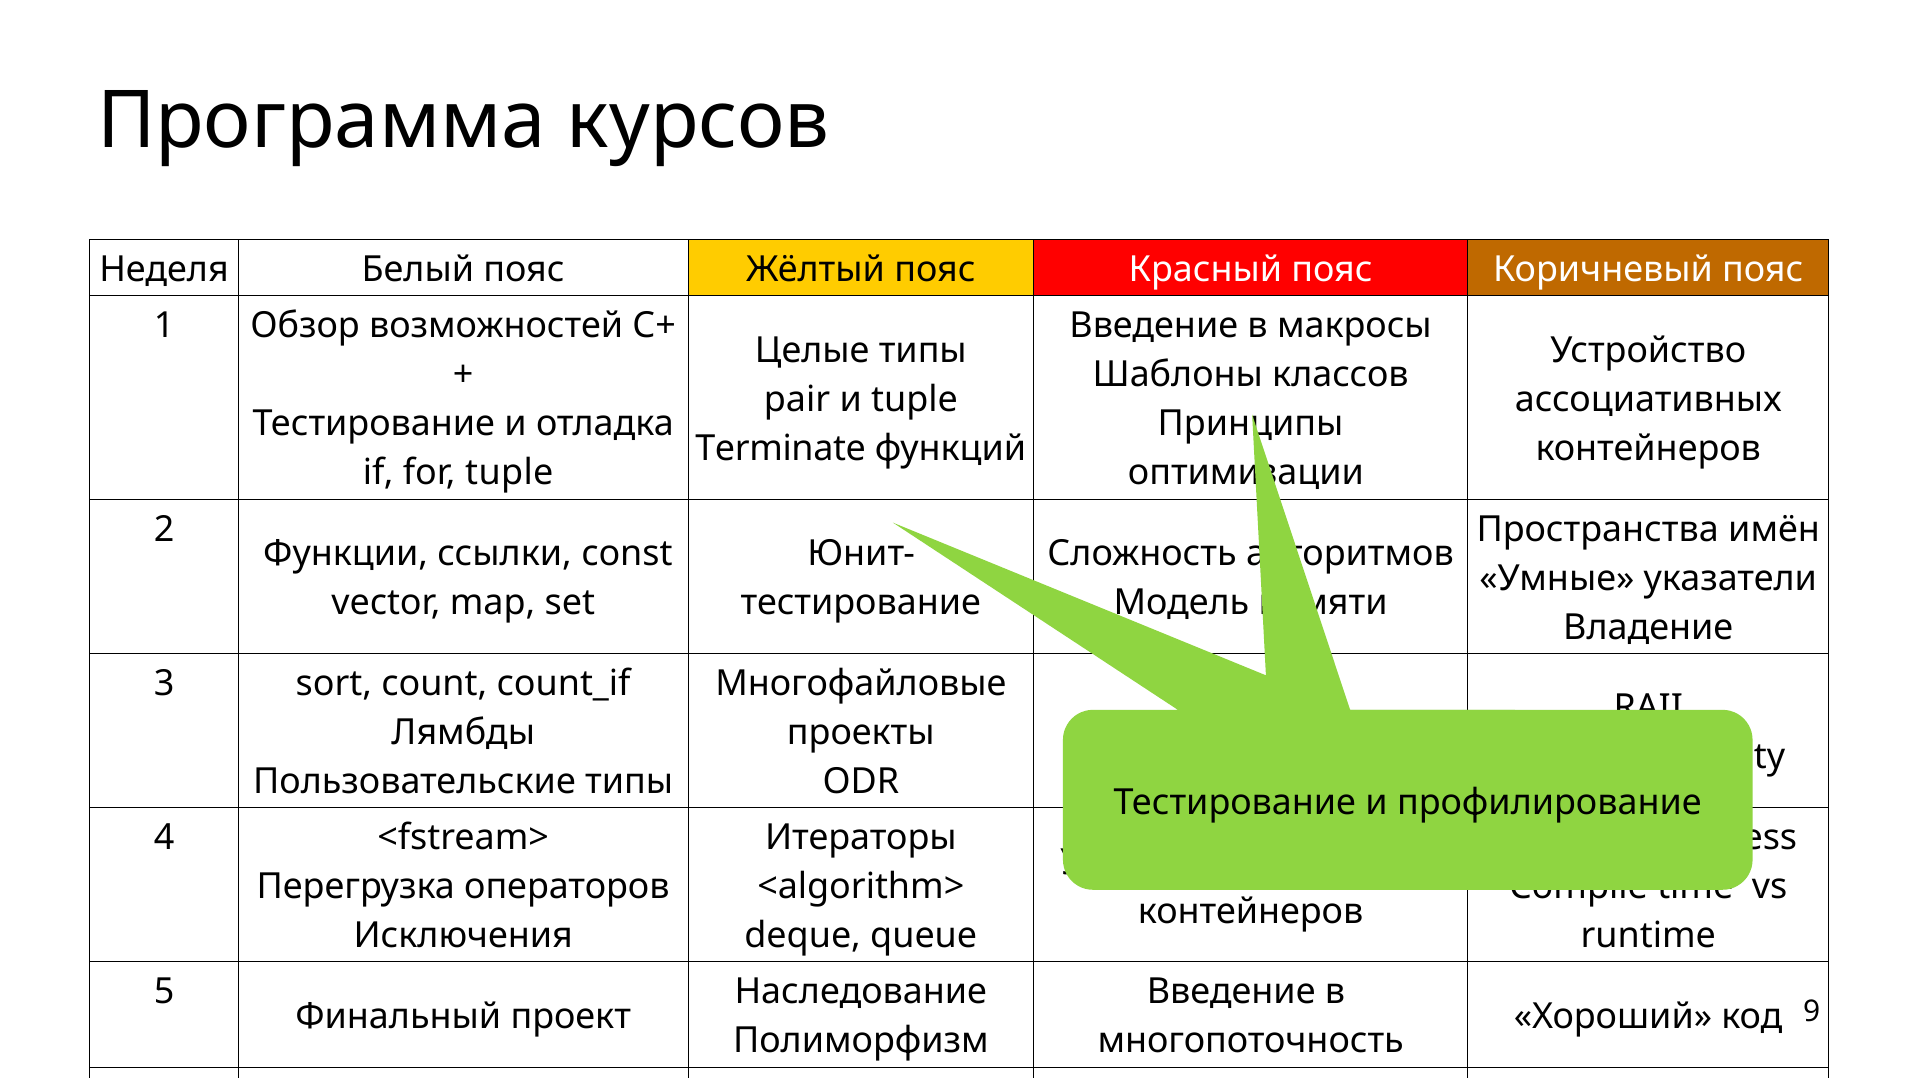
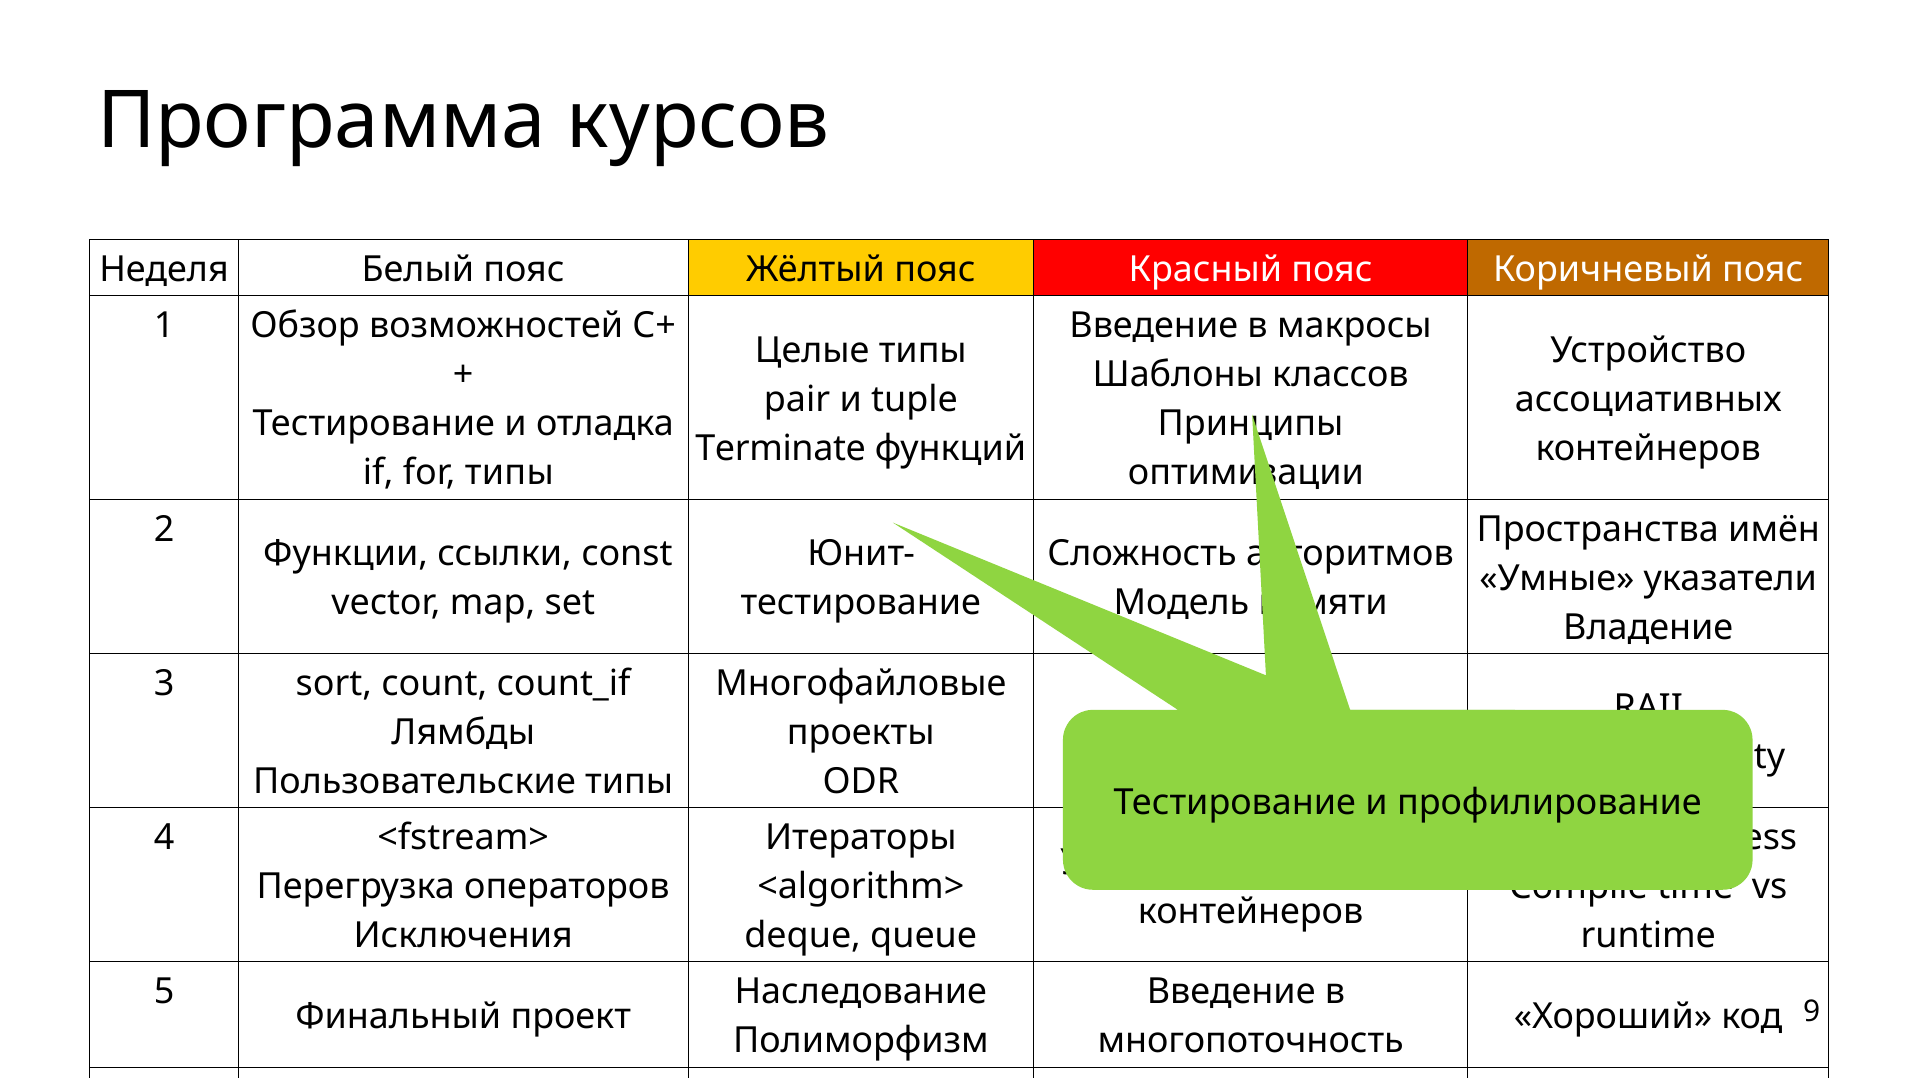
for tuple: tuple -> типы
